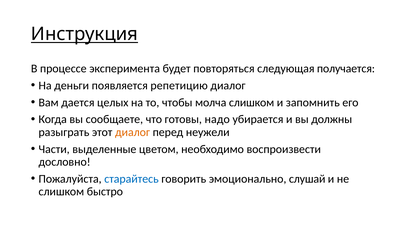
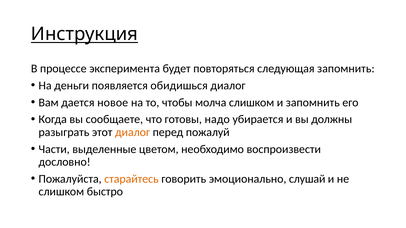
следующая получается: получается -> запомнить
репетицию: репетицию -> обидишься
целых: целых -> новое
неужели: неужели -> пожалуй
старайтесь colour: blue -> orange
